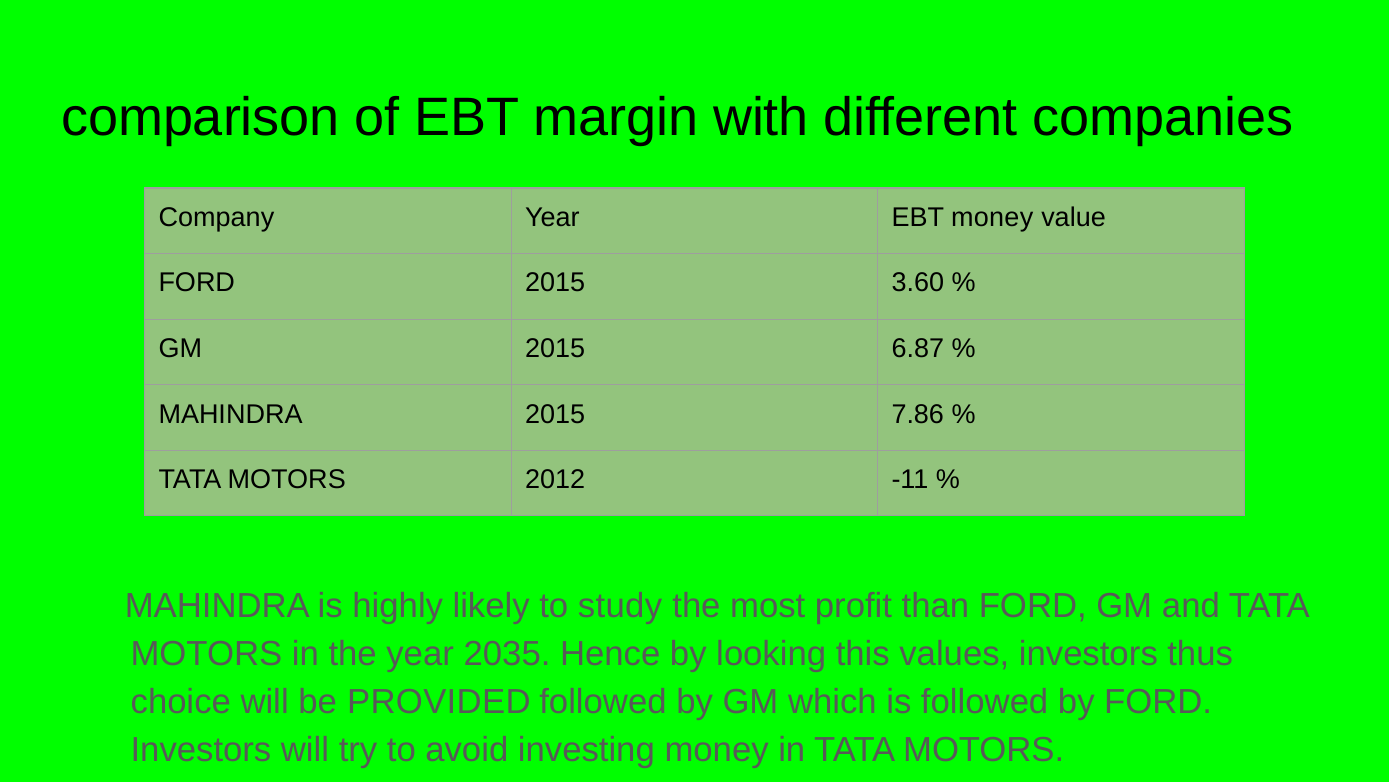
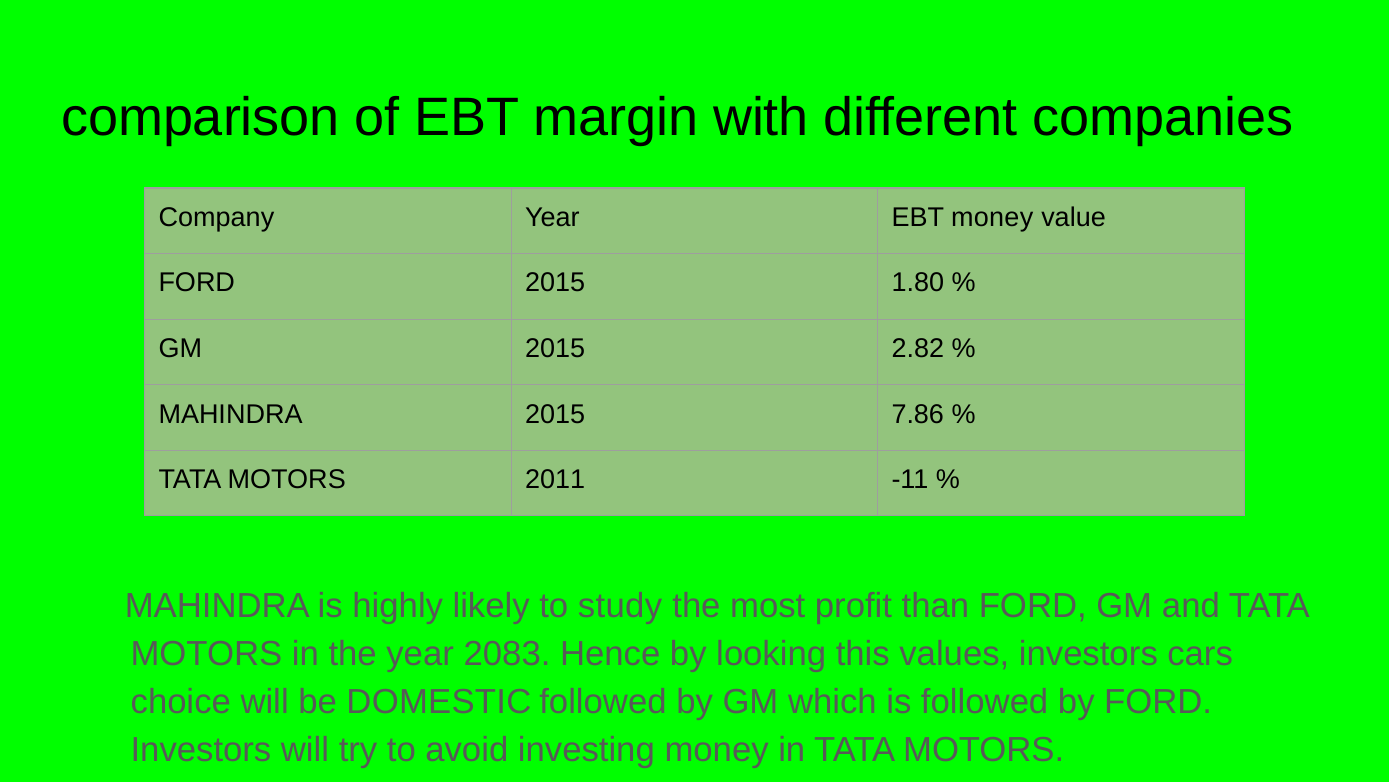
3.60: 3.60 -> 1.80
6.87: 6.87 -> 2.82
2012: 2012 -> 2011
2035: 2035 -> 2083
thus: thus -> cars
PROVIDED: PROVIDED -> DOMESTIC
